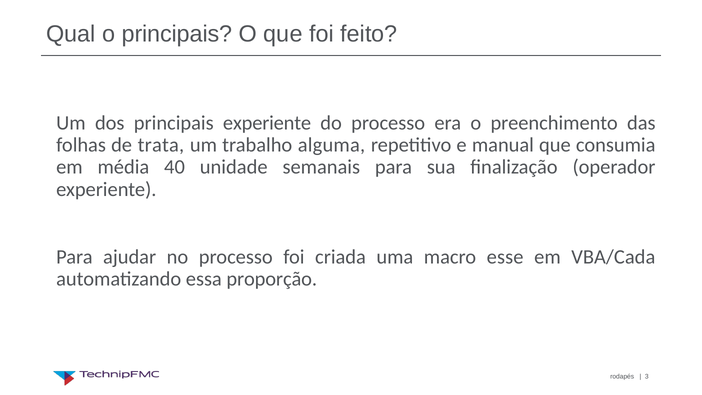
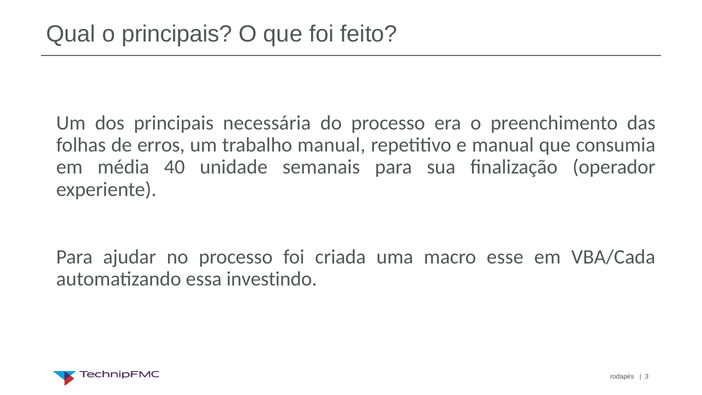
principais experiente: experiente -> necessária
trata: trata -> erros
trabalho alguma: alguma -> manual
proporção: proporção -> investindo
